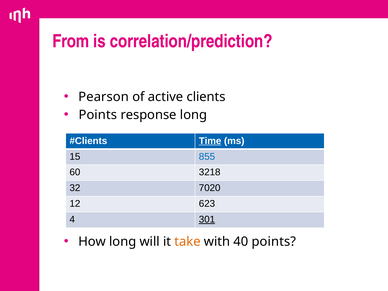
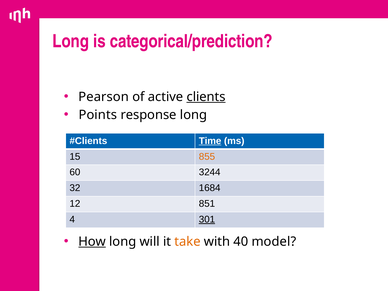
From at (71, 41): From -> Long
correlation/prediction: correlation/prediction -> categorical/prediction
clients underline: none -> present
855 colour: blue -> orange
3218: 3218 -> 3244
7020: 7020 -> 1684
623: 623 -> 851
How underline: none -> present
40 points: points -> model
